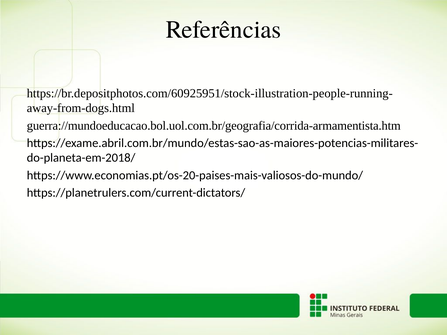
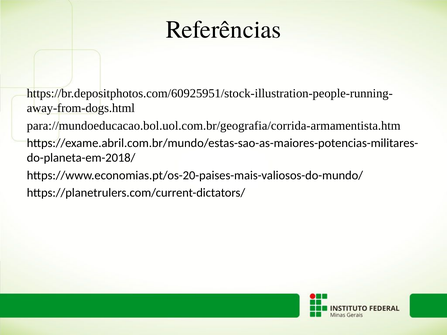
guerra://mundoeducacao.bol.uol.com.br/geografia/corrida-armamentista.htm: guerra://mundoeducacao.bol.uol.com.br/geografia/corrida-armamentista.htm -> para://mundoeducacao.bol.uol.com.br/geografia/corrida-armamentista.htm
